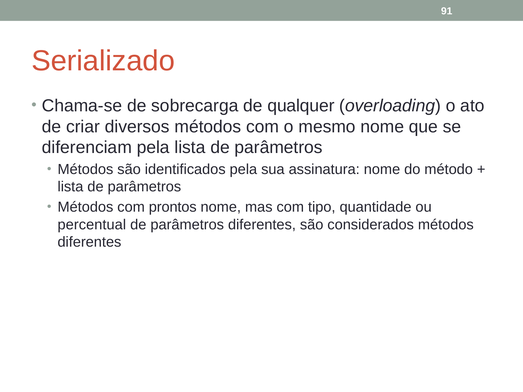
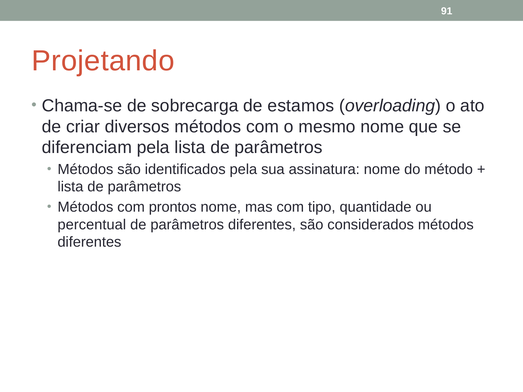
Serializado: Serializado -> Projetando
qualquer: qualquer -> estamos
